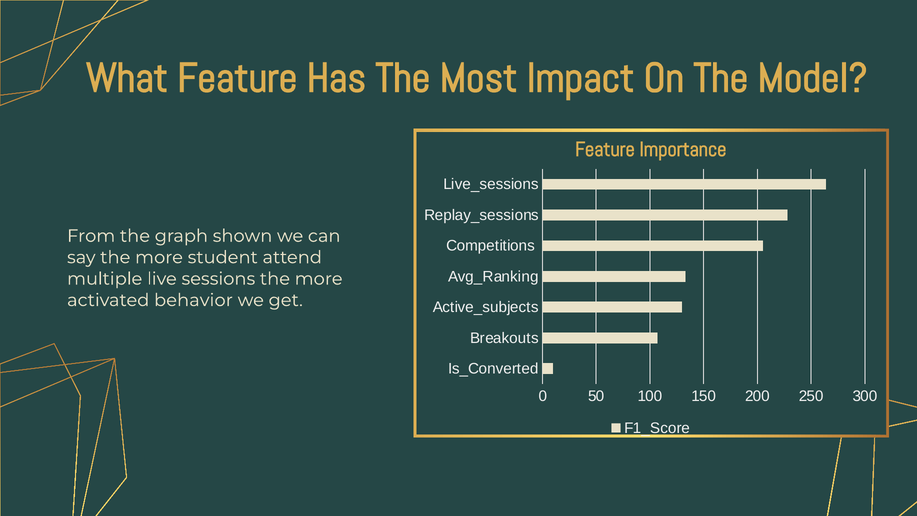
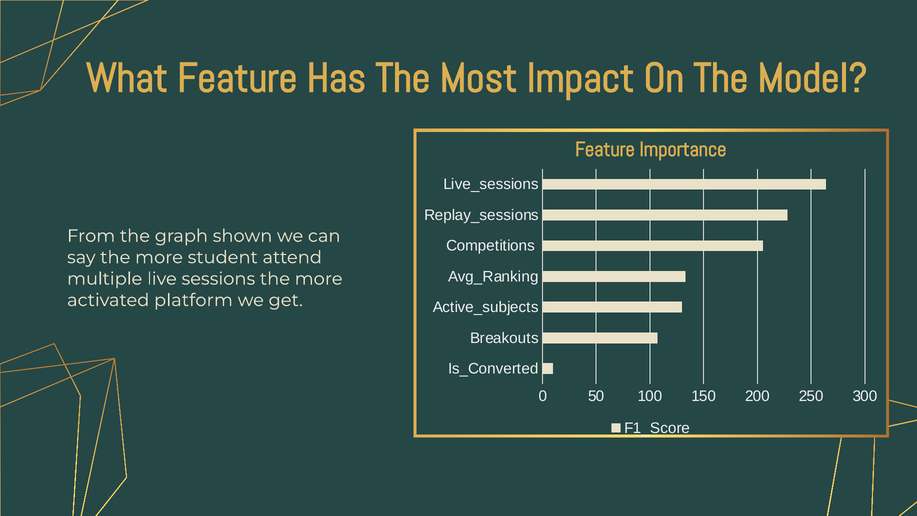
behavior: behavior -> platform
